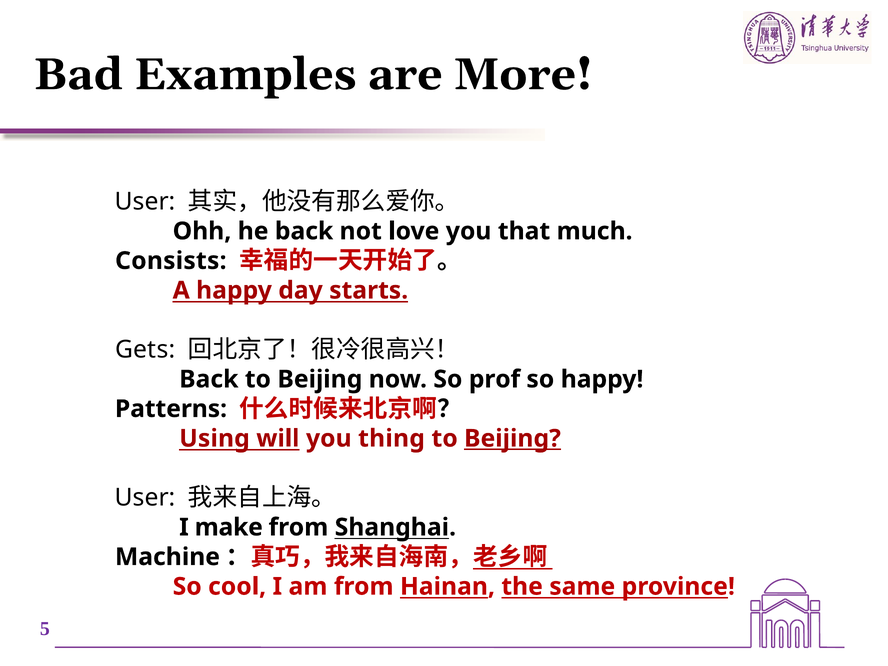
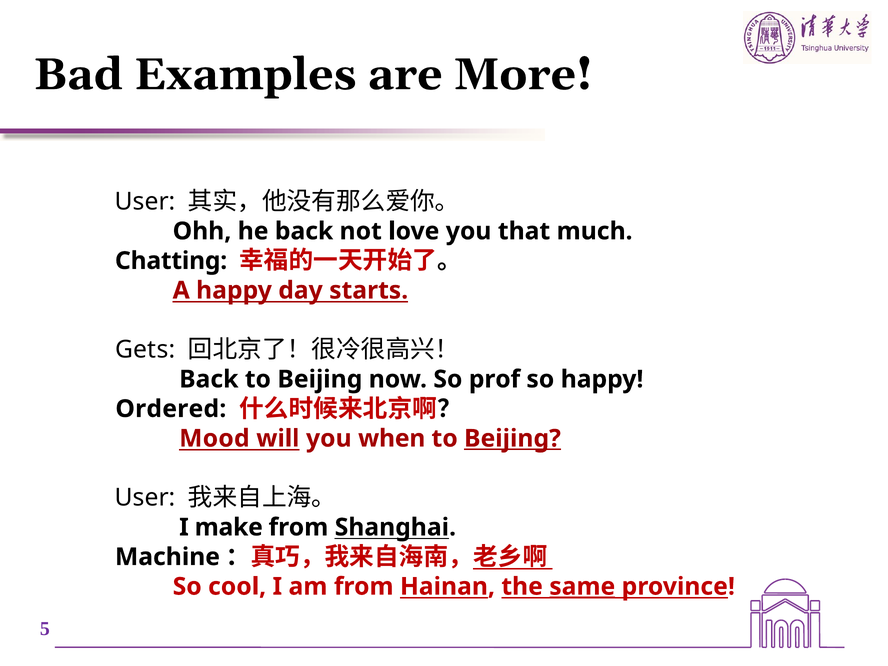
Consists: Consists -> Chatting
Patterns: Patterns -> Ordered
Using: Using -> Mood
thing: thing -> when
same underline: none -> present
